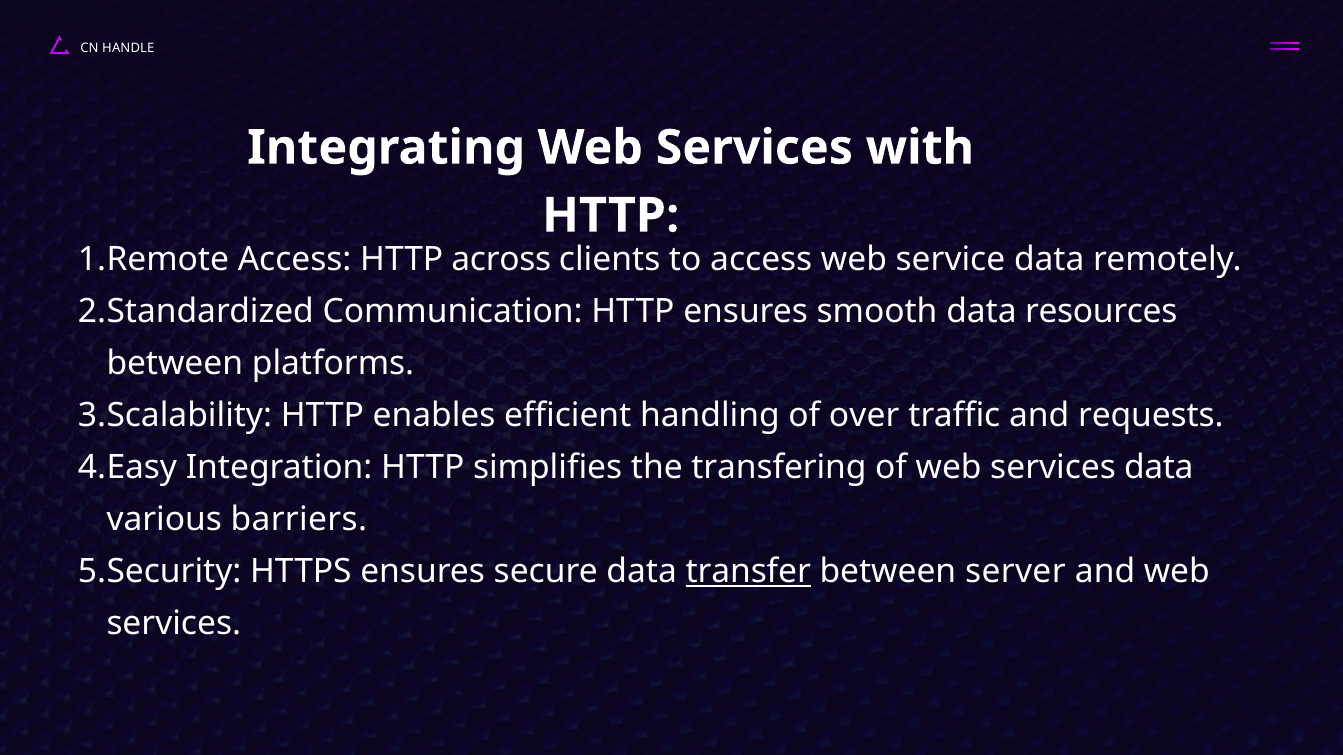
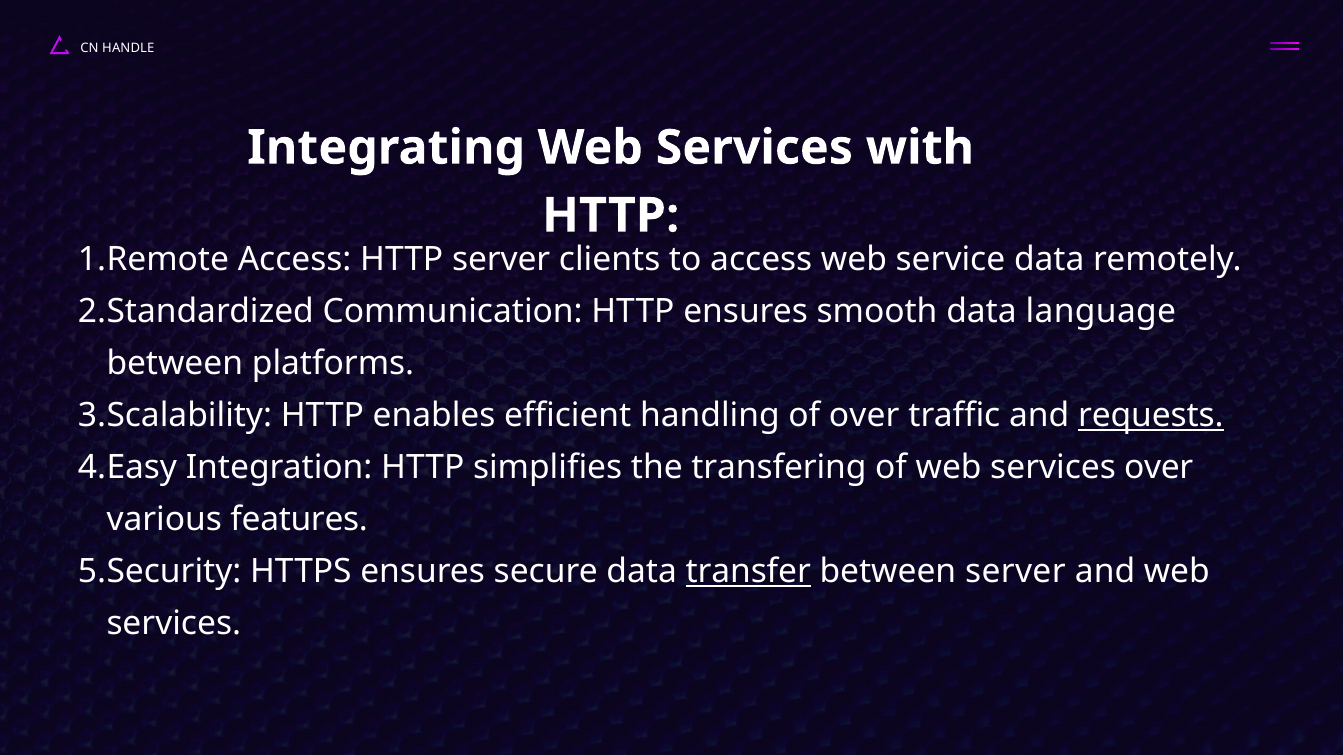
HTTP across: across -> server
resources: resources -> language
requests underline: none -> present
services data: data -> over
barriers: barriers -> features
